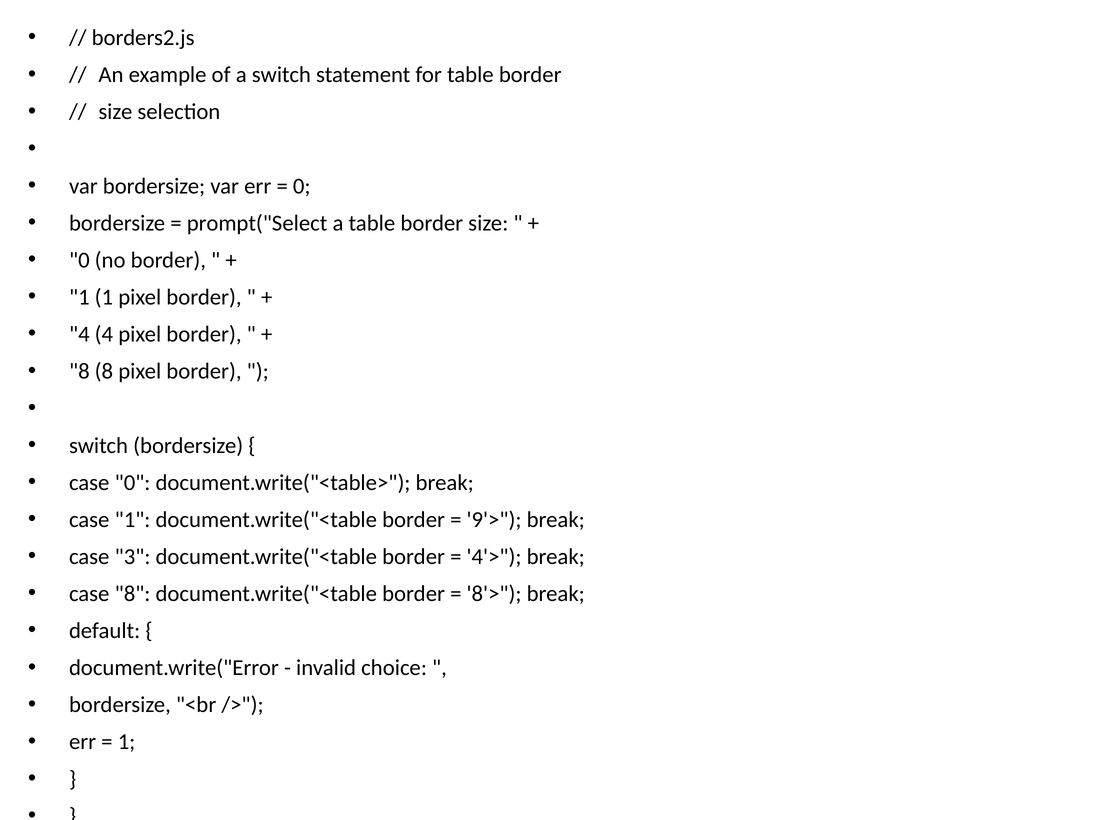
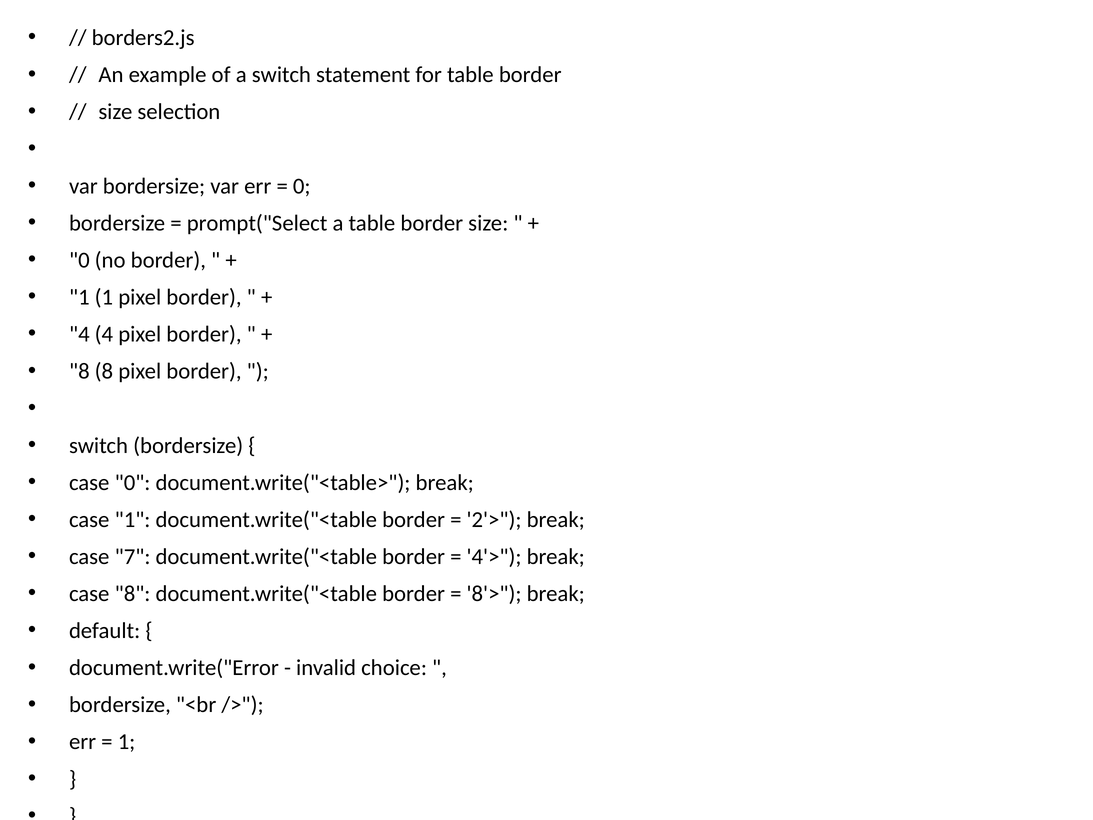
9'>: 9'> -> 2'>
3: 3 -> 7
